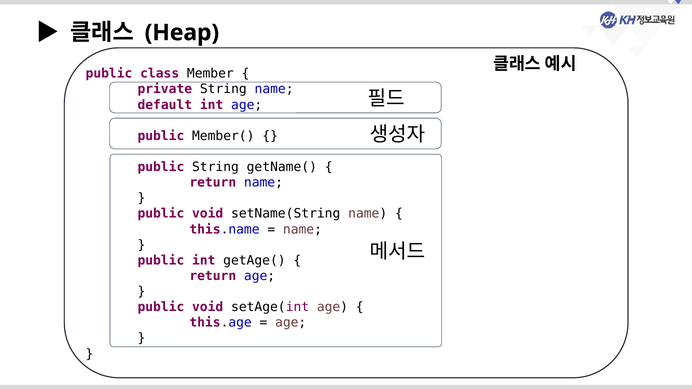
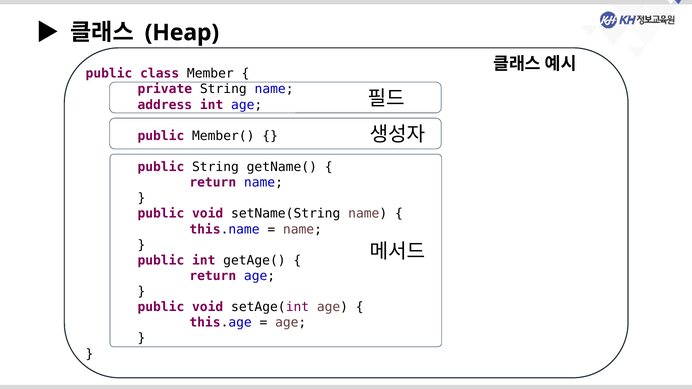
default: default -> address
